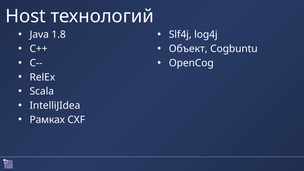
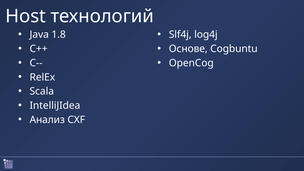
Объект: Объект -> Основе
Рамках: Рамках -> Анализ
